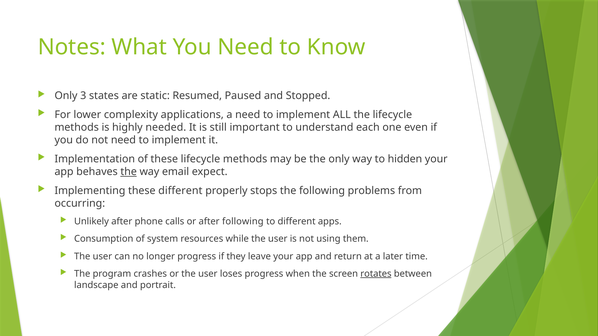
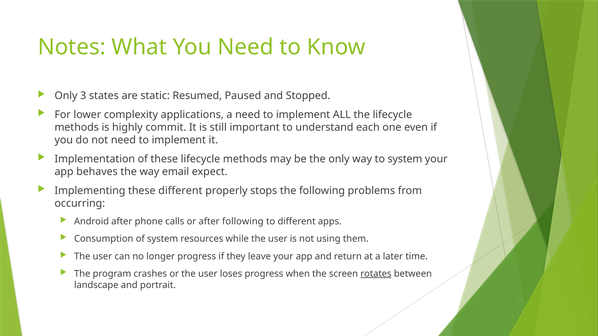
needed: needed -> commit
to hidden: hidden -> system
the at (129, 172) underline: present -> none
Unlikely: Unlikely -> Android
